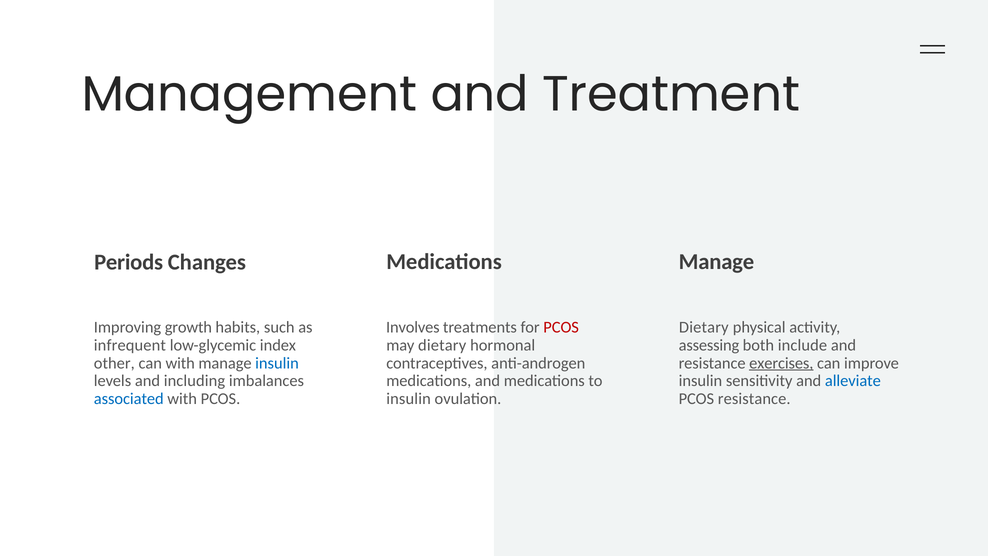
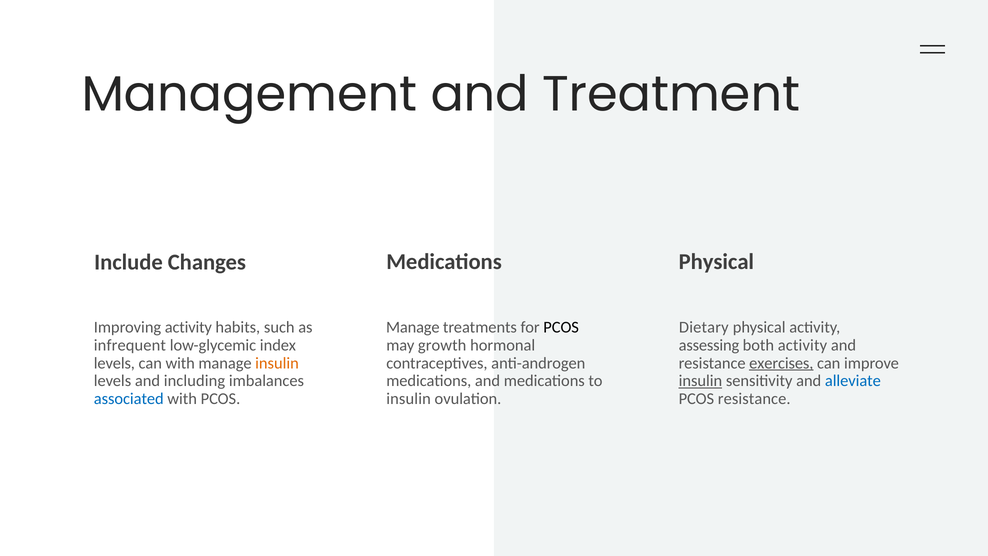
Periods: Periods -> Include
Medications Manage: Manage -> Physical
Improving growth: growth -> activity
Involves at (413, 327): Involves -> Manage
PCOS at (561, 327) colour: red -> black
may dietary: dietary -> growth
both include: include -> activity
other at (114, 363): other -> levels
insulin at (277, 363) colour: blue -> orange
insulin at (700, 381) underline: none -> present
